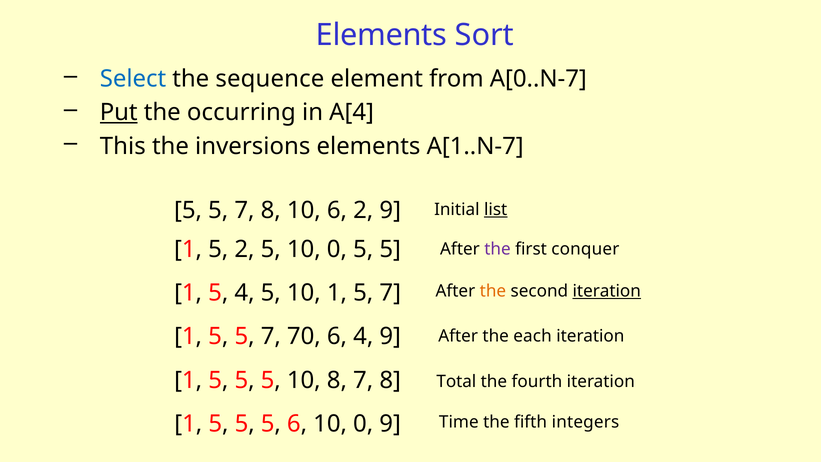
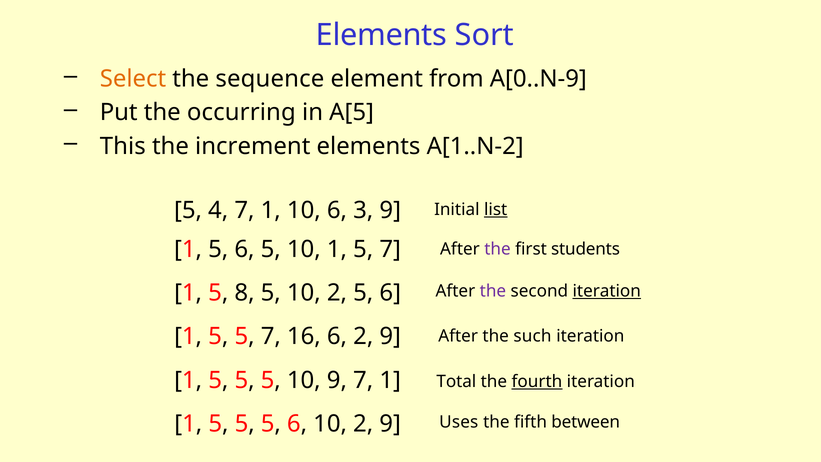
Select colour: blue -> orange
A[0..N-7: A[0..N-7 -> A[0..N-9
Put underline: present -> none
A[4: A[4 -> A[5
inversions: inversions -> increment
A[1..N-7: A[1..N-7 -> A[1..N-2
5 at (218, 210): 5 -> 4
8 at (271, 210): 8 -> 1
6 2: 2 -> 3
1 5 2: 2 -> 6
5 10 0: 0 -> 1
5 at (390, 249): 5 -> 7
conquer: conquer -> students
5 4: 4 -> 8
5 10 1: 1 -> 2
7 at (390, 293): 7 -> 6
the at (493, 291) colour: orange -> purple
70: 70 -> 16
6 4: 4 -> 2
each: each -> such
10 8: 8 -> 9
8 at (390, 380): 8 -> 1
fourth underline: none -> present
6 10 0: 0 -> 2
Time: Time -> Uses
integers: integers -> between
